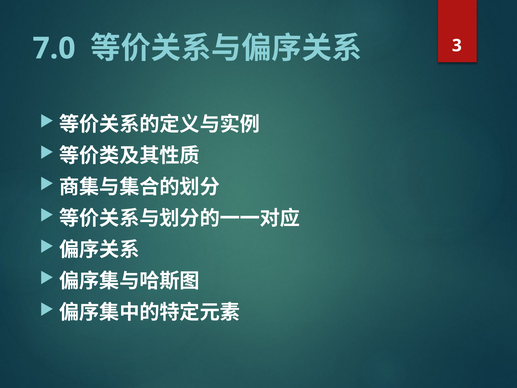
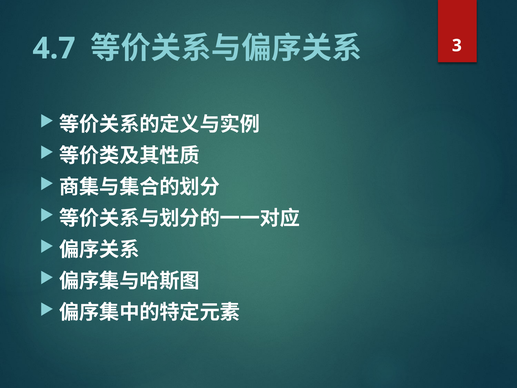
7.0: 7.0 -> 4.7
